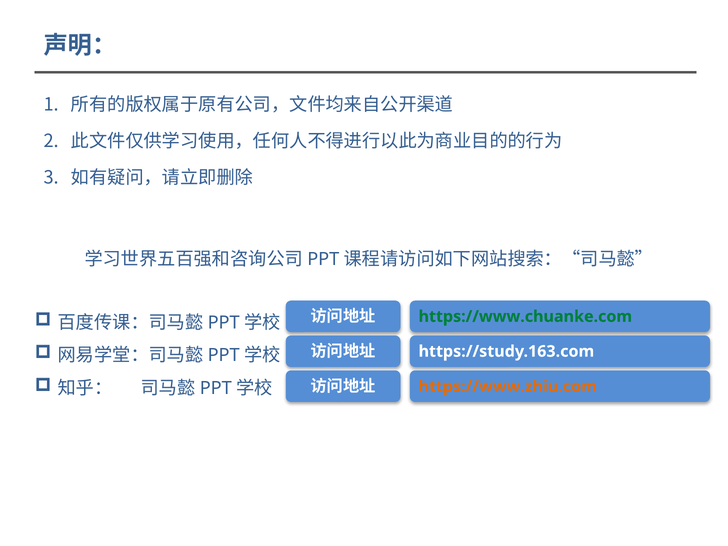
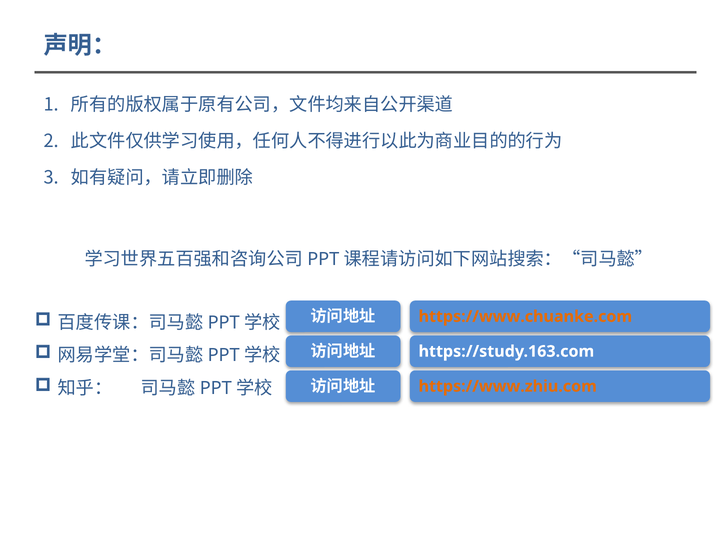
https://www.chuanke.com colour: green -> orange
